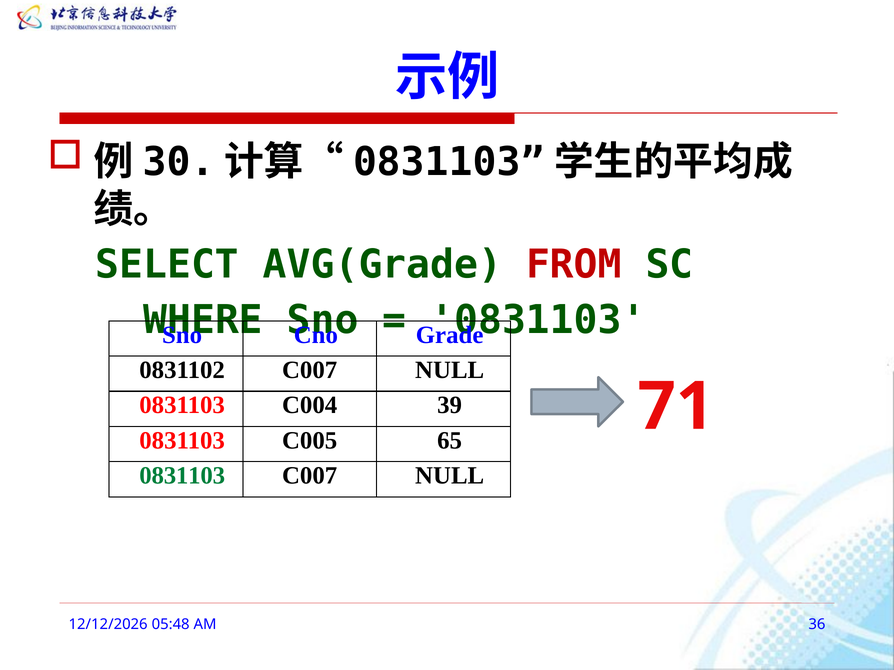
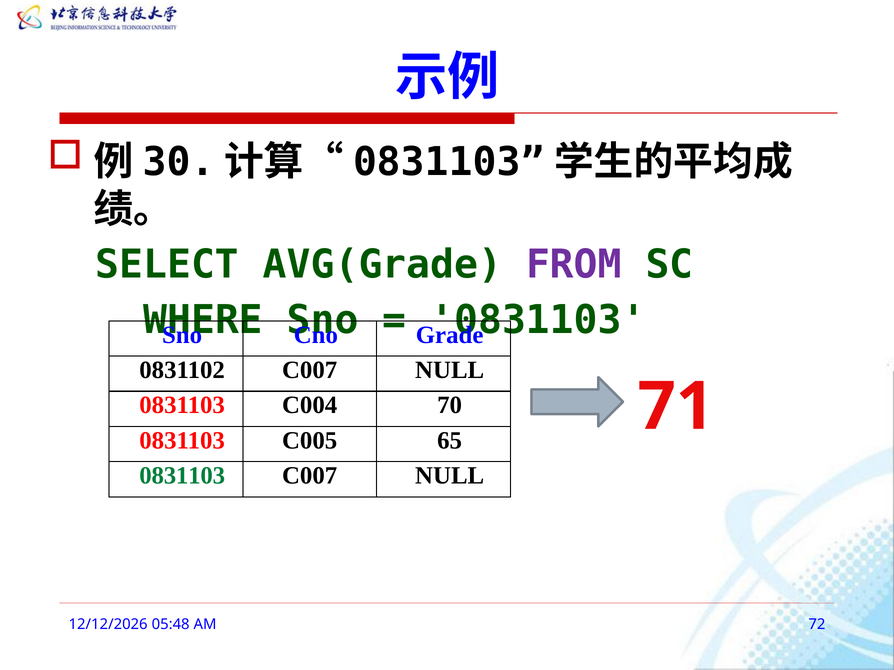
FROM colour: red -> purple
39: 39 -> 70
36: 36 -> 72
